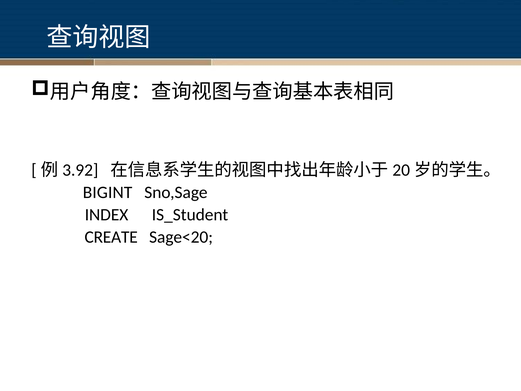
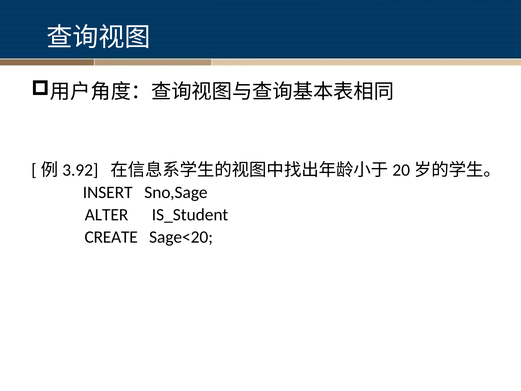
BIGINT: BIGINT -> INSERT
INDEX: INDEX -> ALTER
